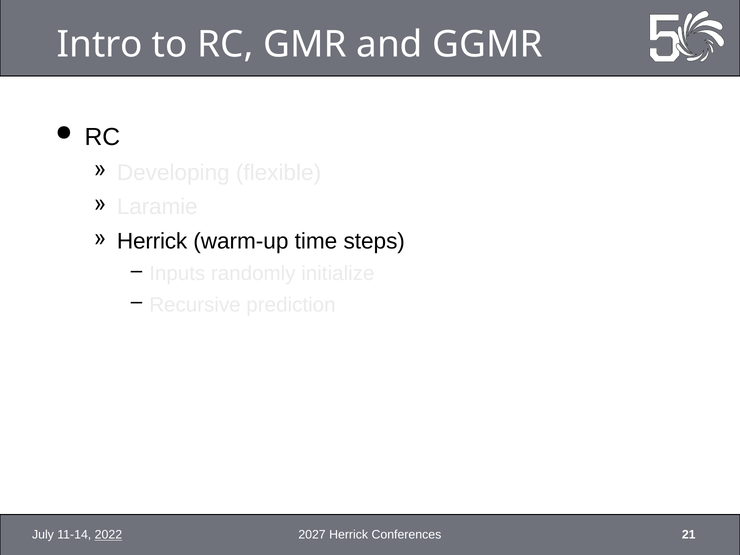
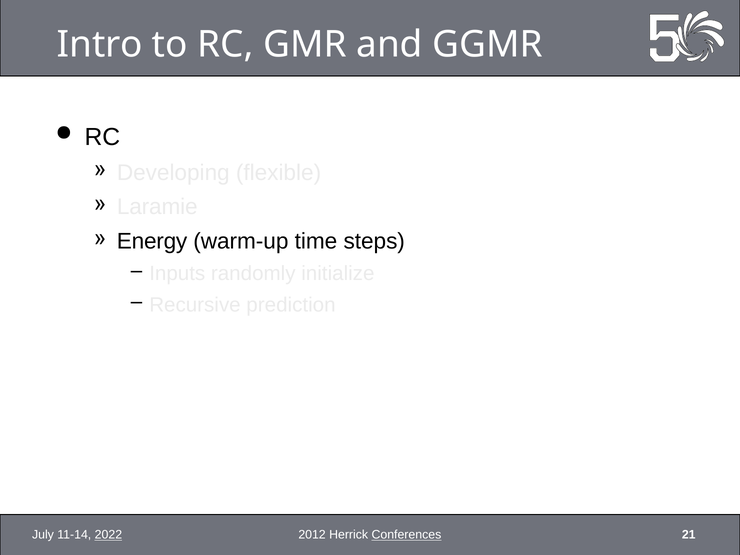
Herrick at (152, 241): Herrick -> Energy
2027: 2027 -> 2012
Conferences underline: none -> present
